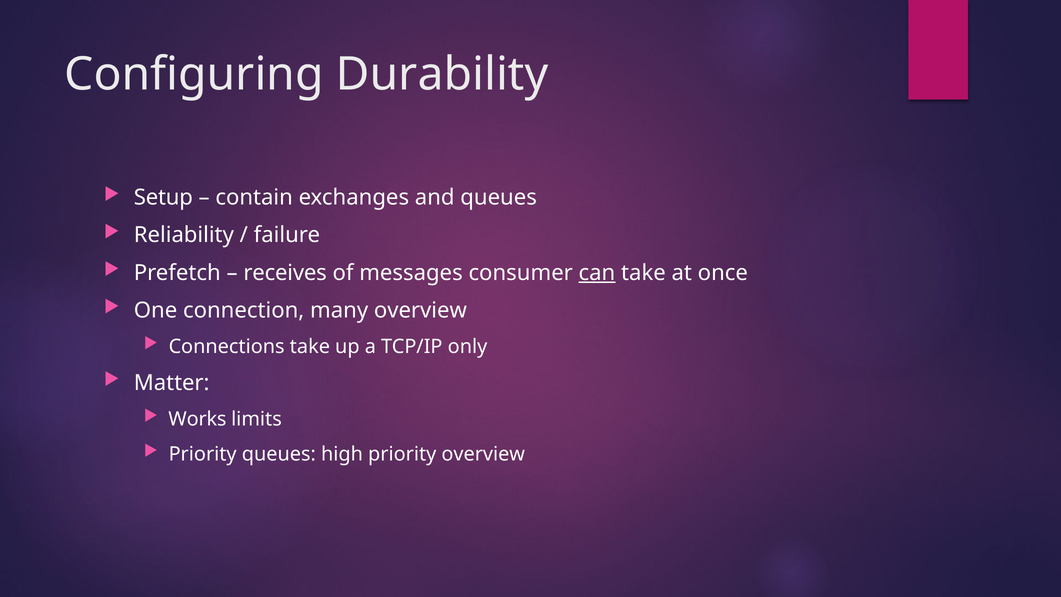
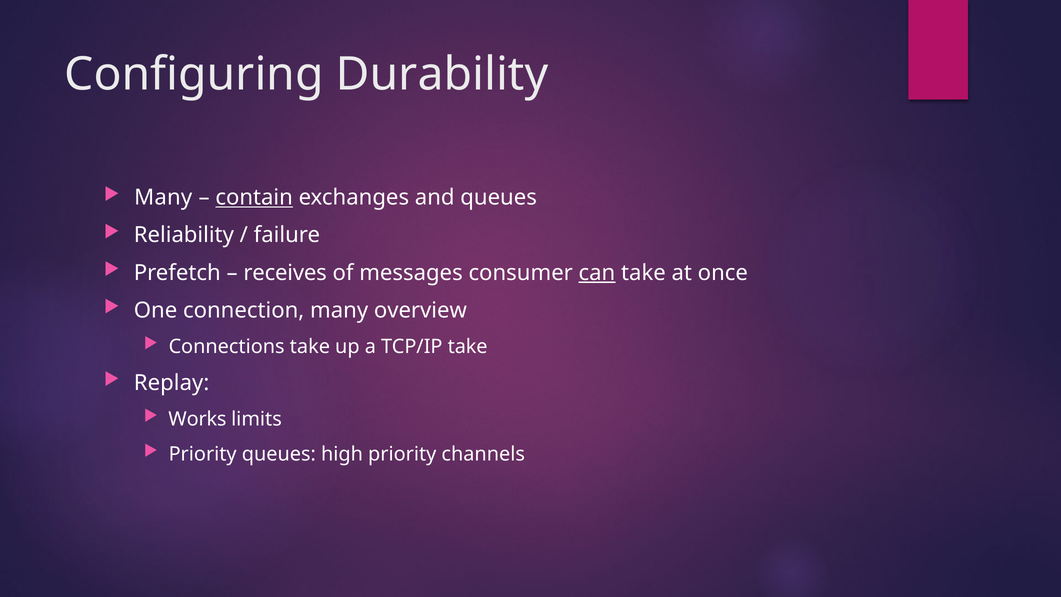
Setup at (163, 197): Setup -> Many
contain underline: none -> present
TCP/IP only: only -> take
Matter: Matter -> Replay
priority overview: overview -> channels
